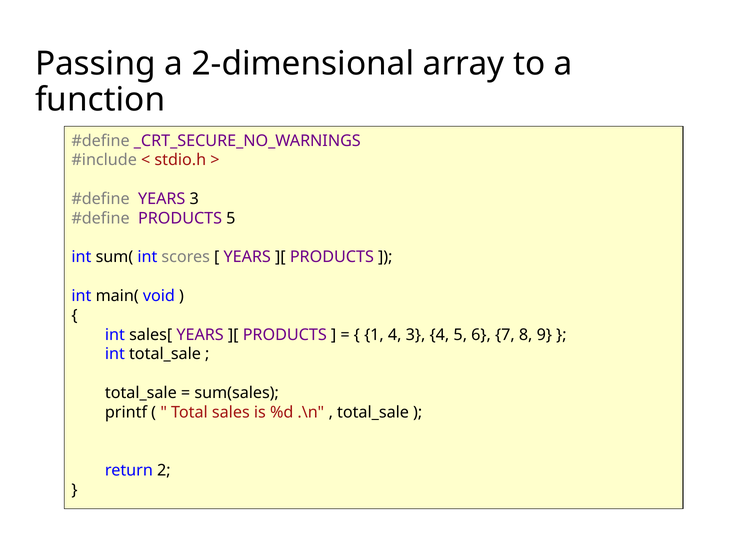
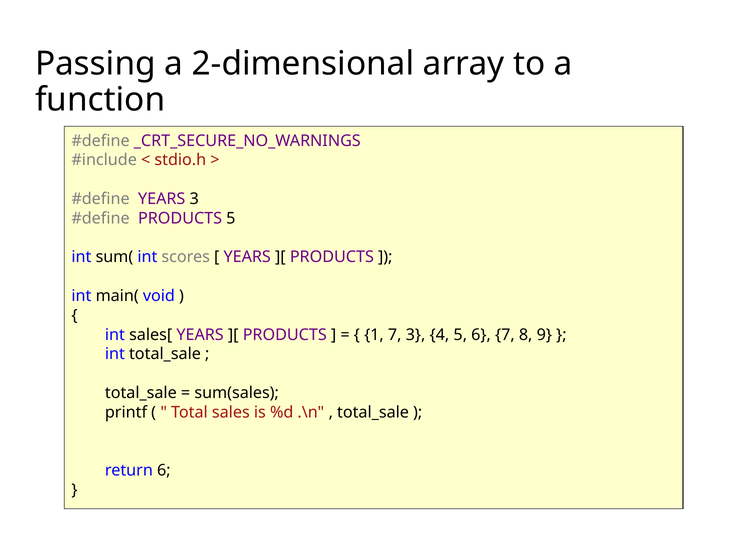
1 4: 4 -> 7
return 2: 2 -> 6
